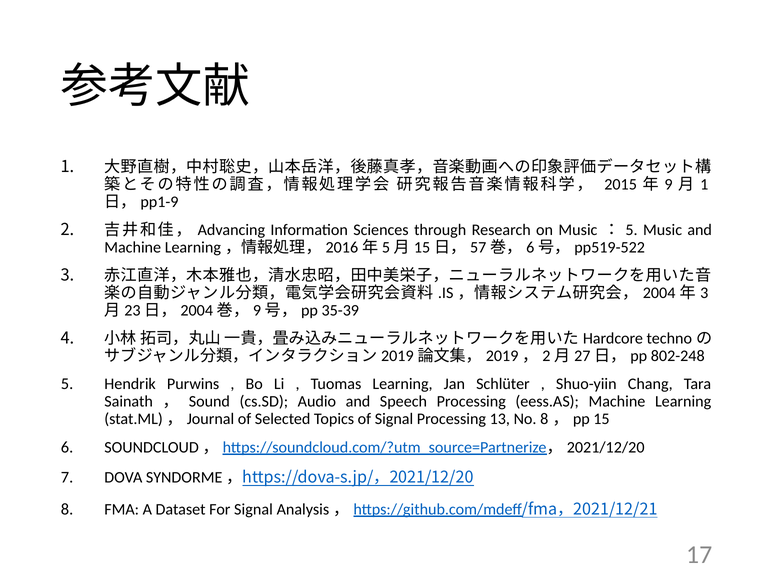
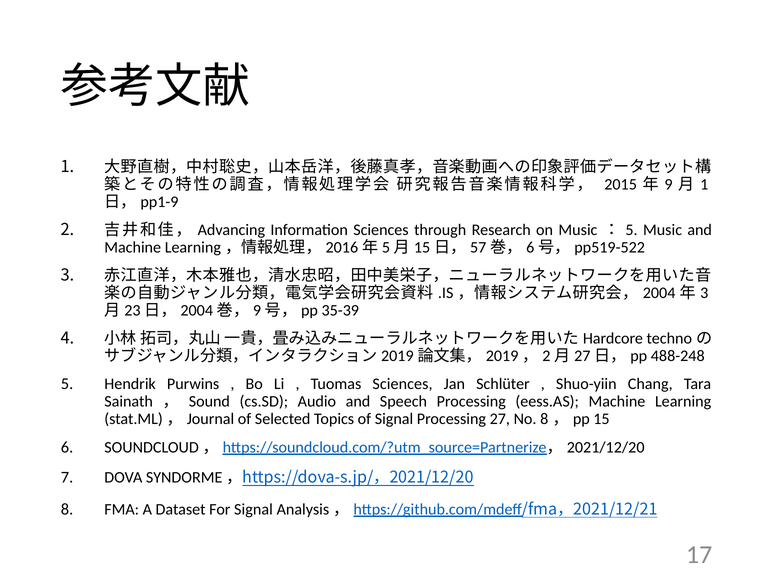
802-248: 802-248 -> 488-248
Tuomas Learning: Learning -> Sciences
13: 13 -> 27
